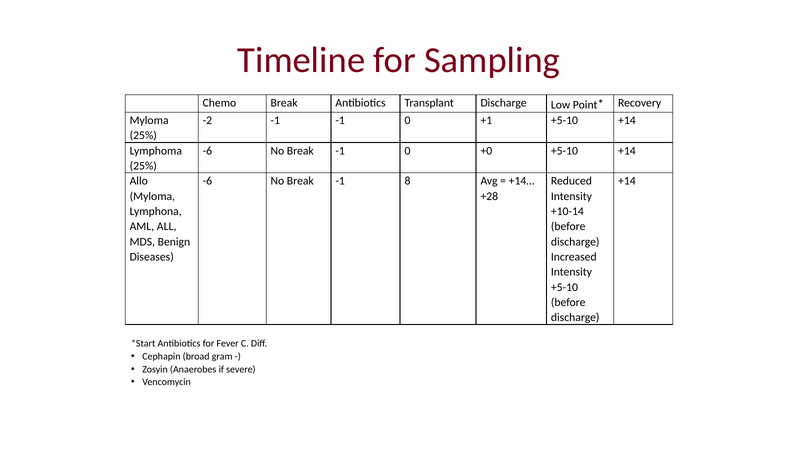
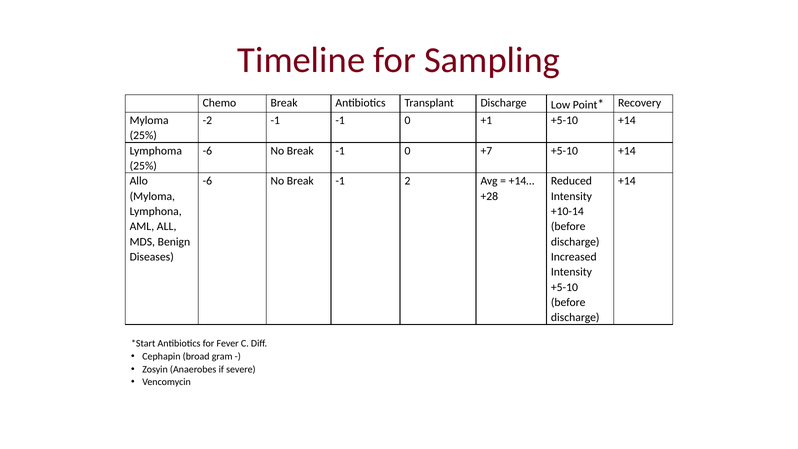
+0: +0 -> +7
8: 8 -> 2
